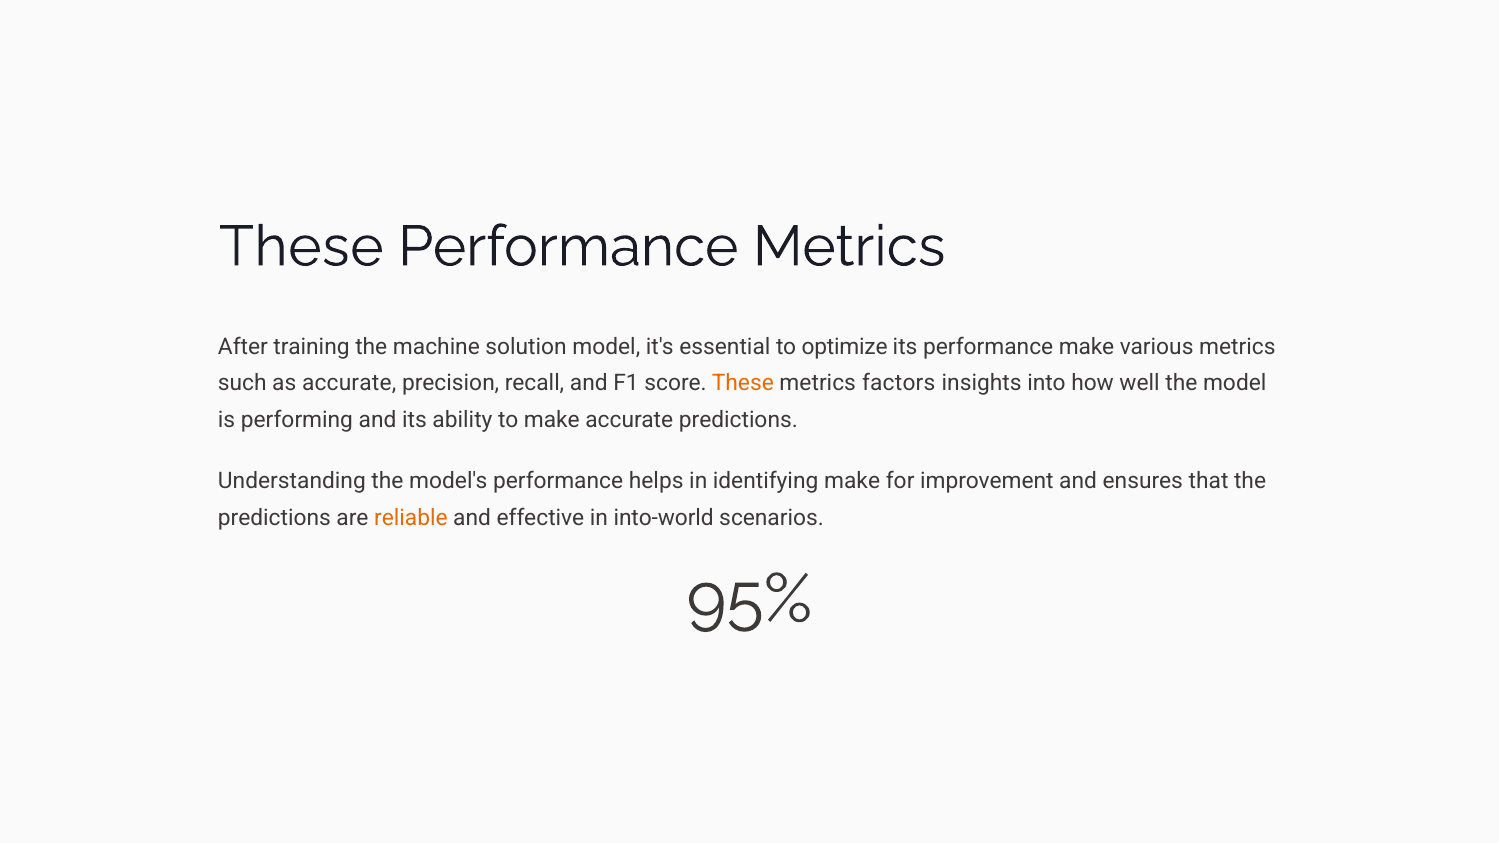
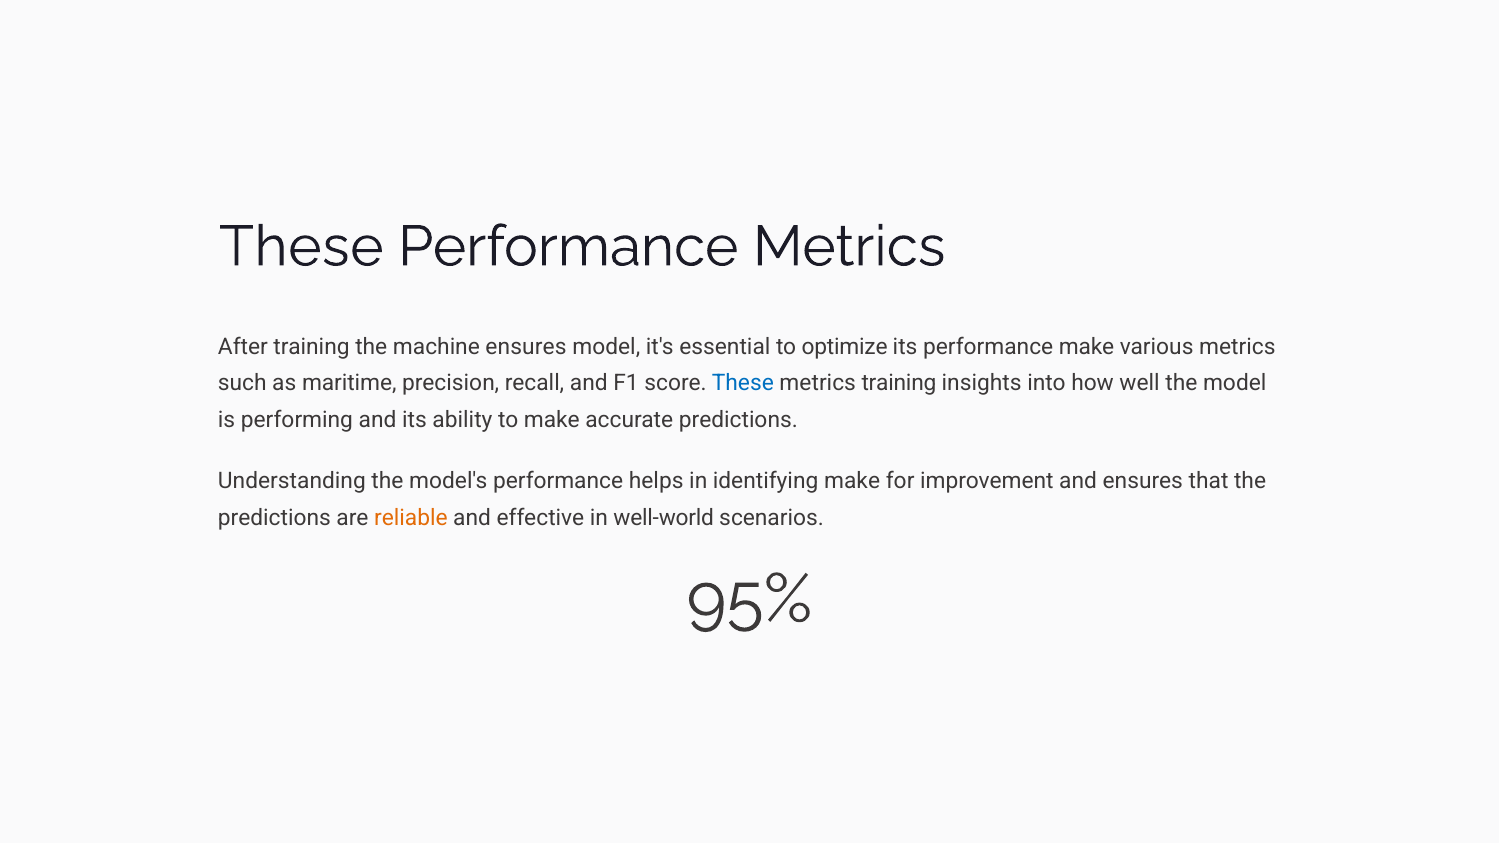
machine solution: solution -> ensures
as accurate: accurate -> maritime
These at (743, 383) colour: orange -> blue
metrics factors: factors -> training
into-world: into-world -> well-world
